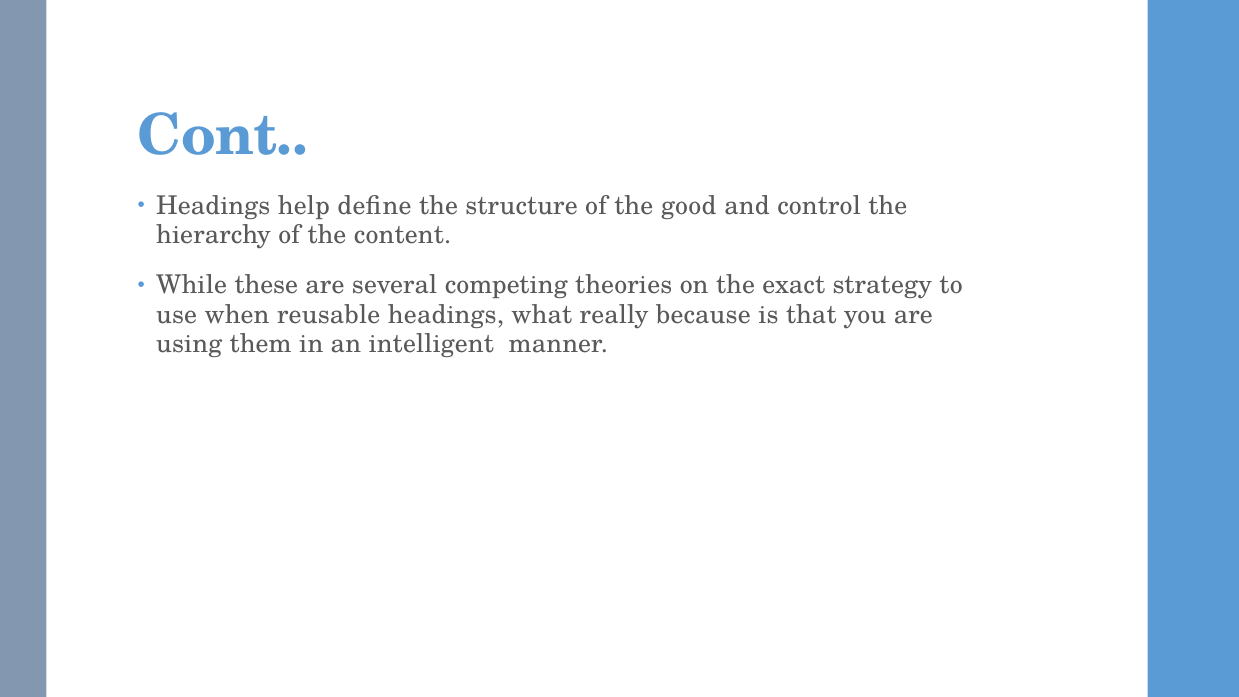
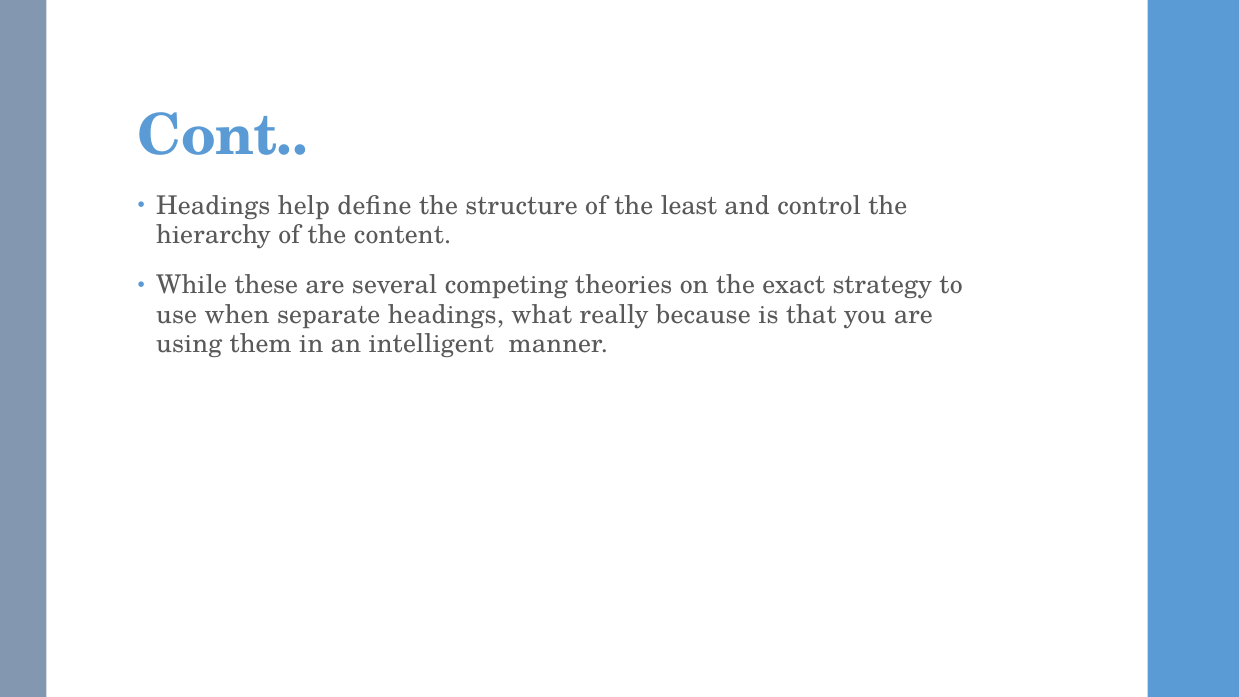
good: good -> least
reusable: reusable -> separate
